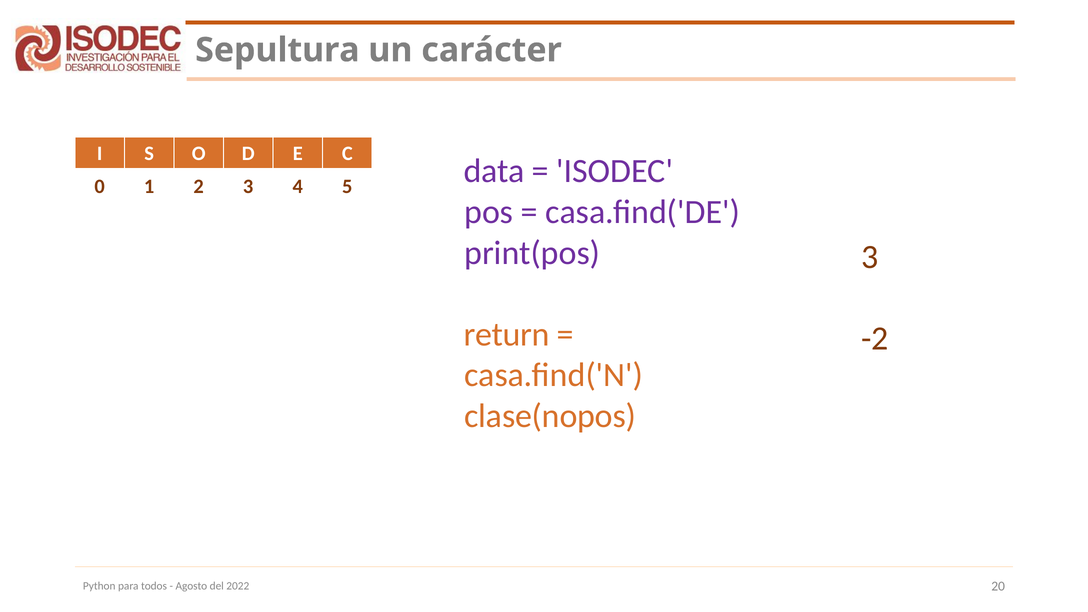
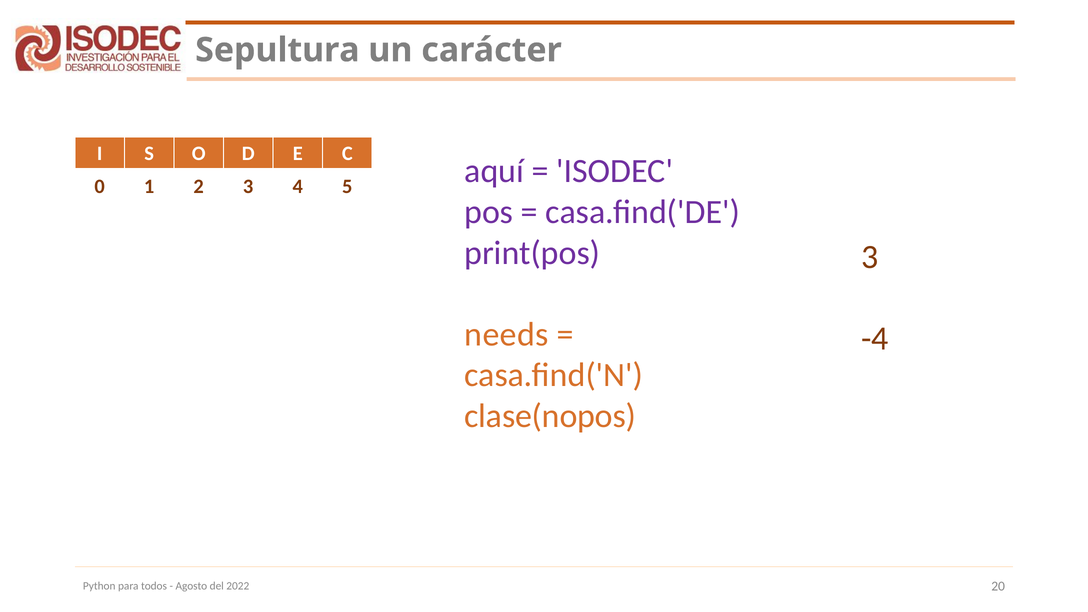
data: data -> aquí
return: return -> needs
-2: -2 -> -4
